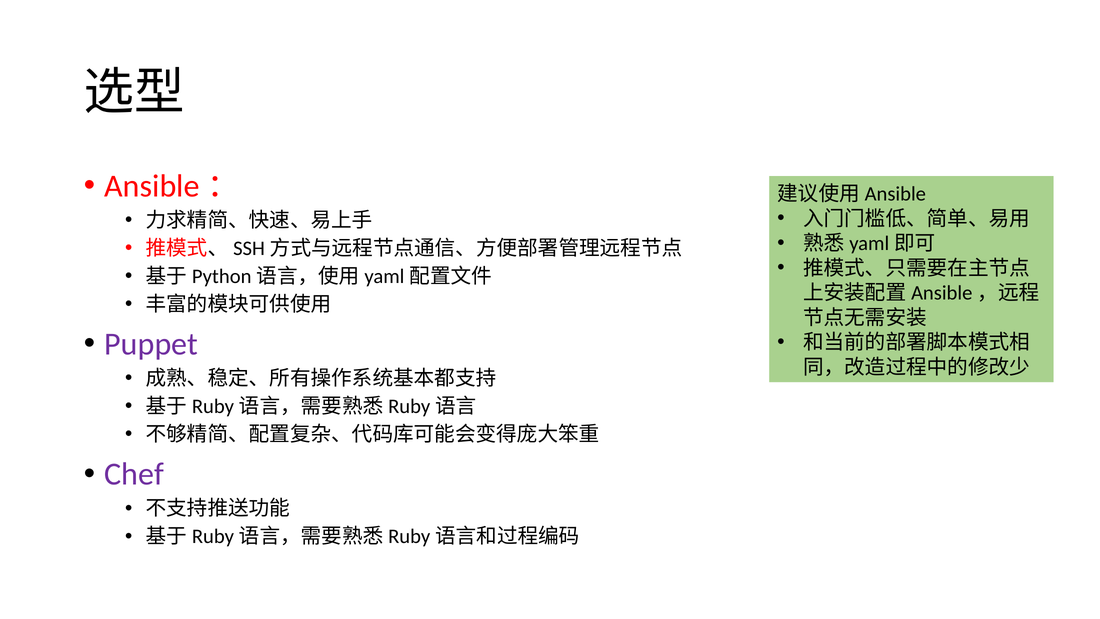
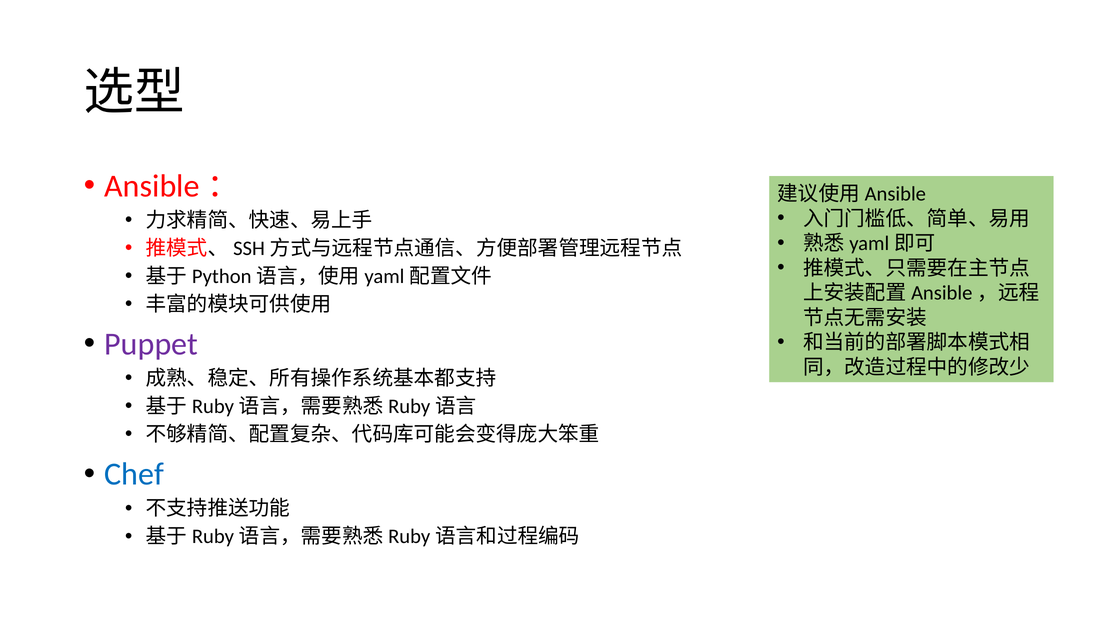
Chef colour: purple -> blue
